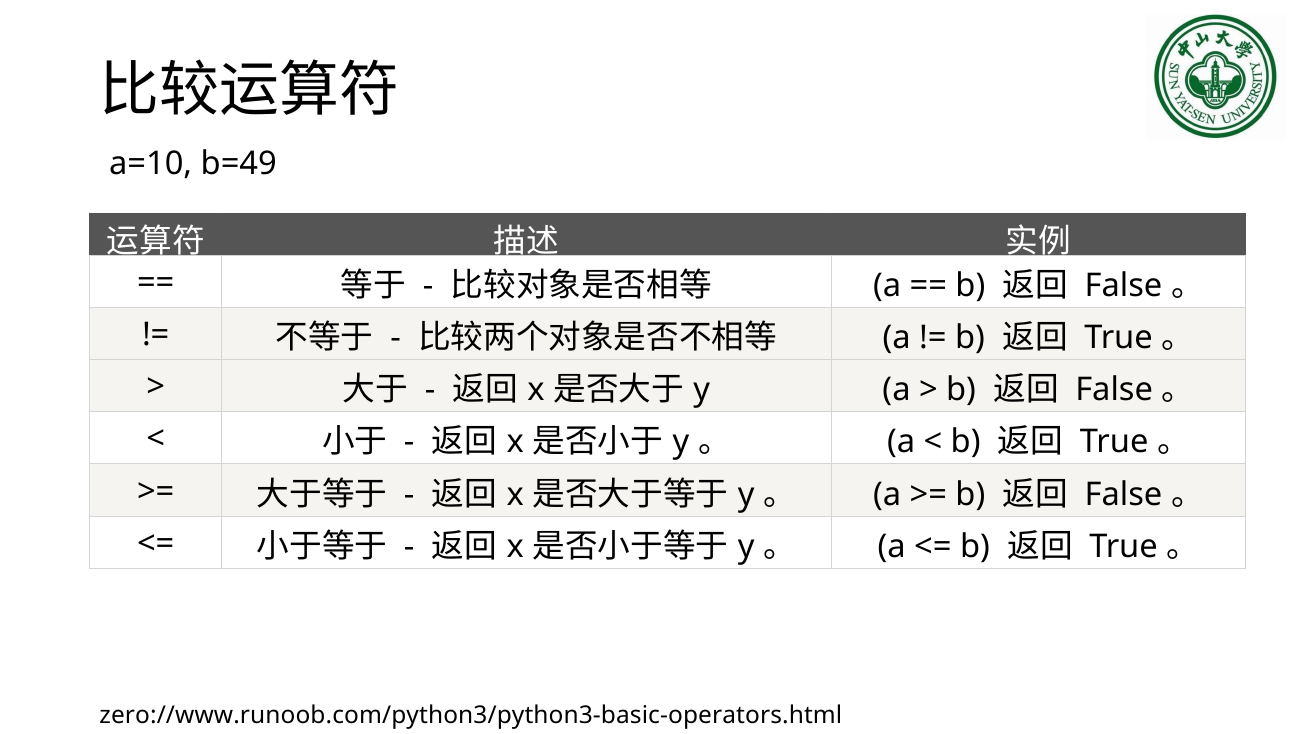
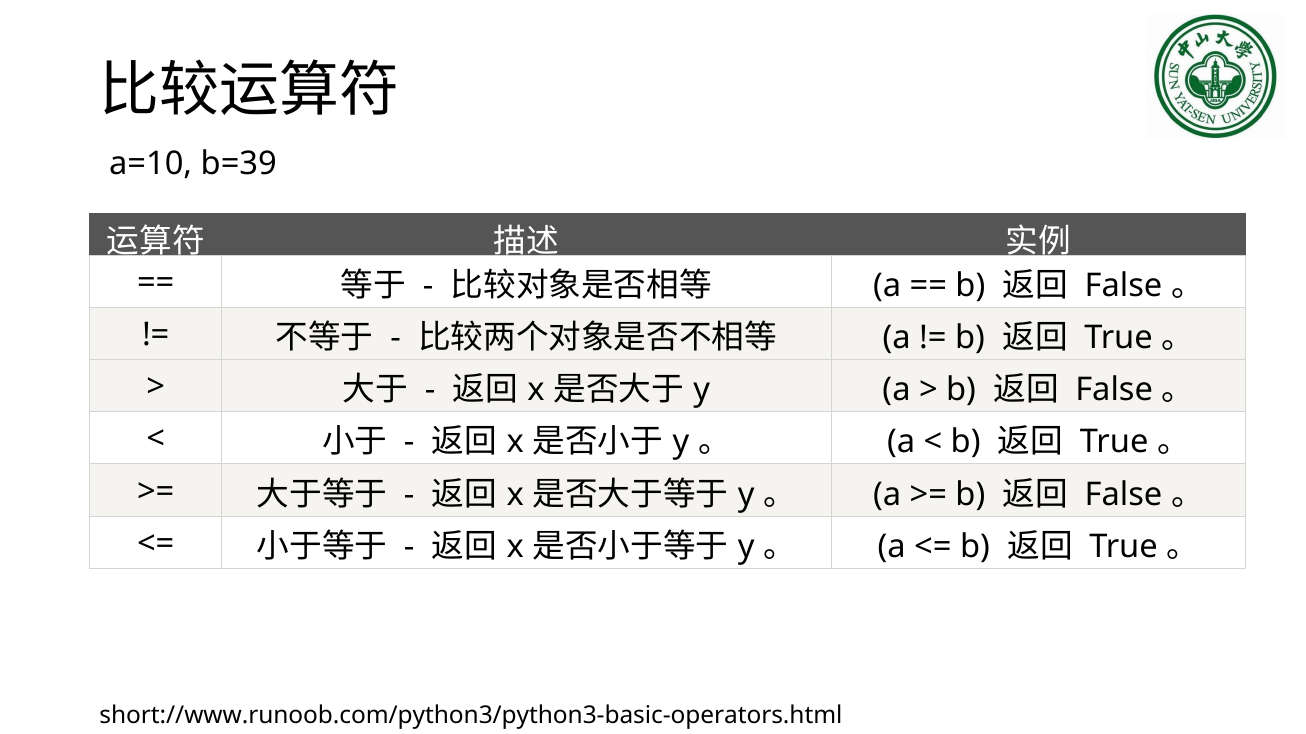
b=49: b=49 -> b=39
zero://www.runoob.com/python3/python3-basic-operators.html: zero://www.runoob.com/python3/python3-basic-operators.html -> short://www.runoob.com/python3/python3-basic-operators.html
